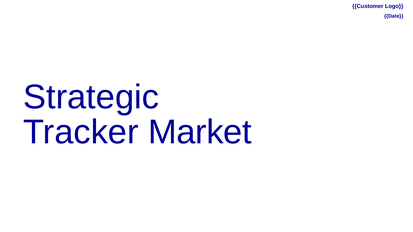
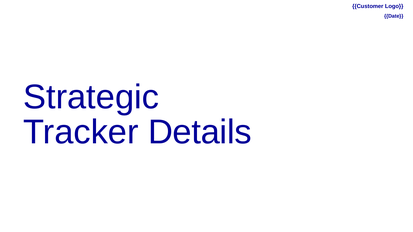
Market: Market -> Details
